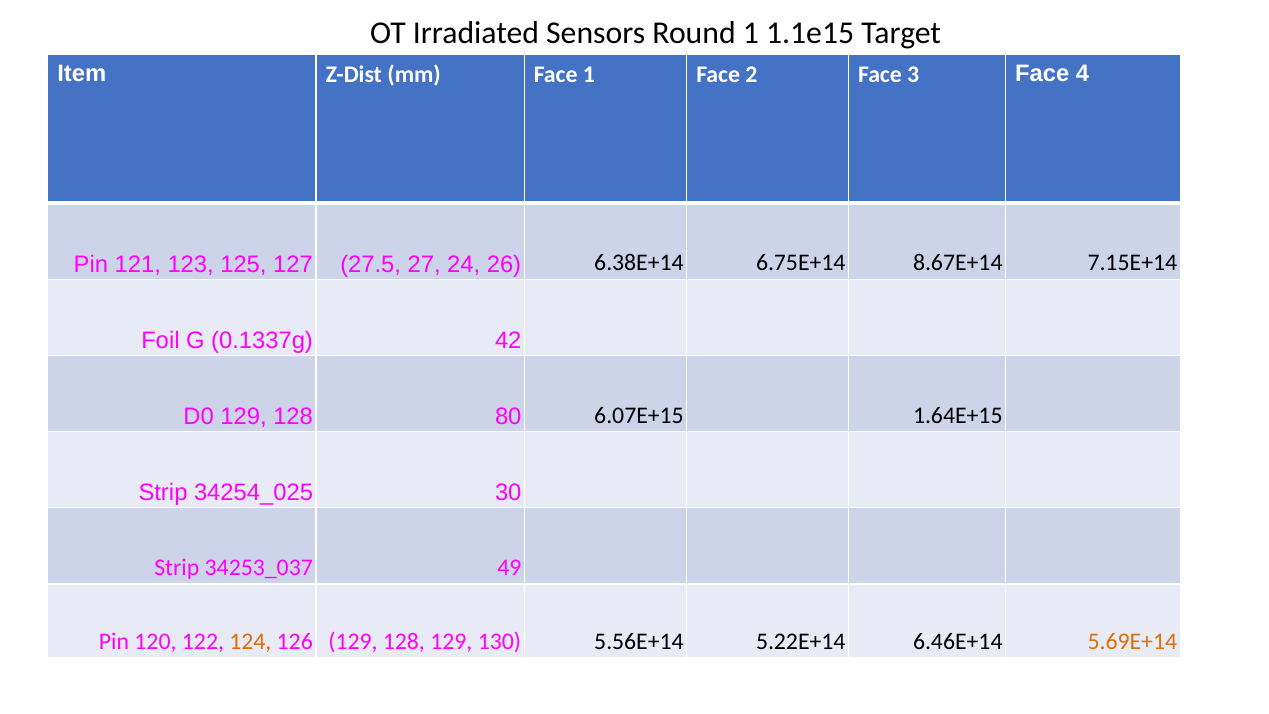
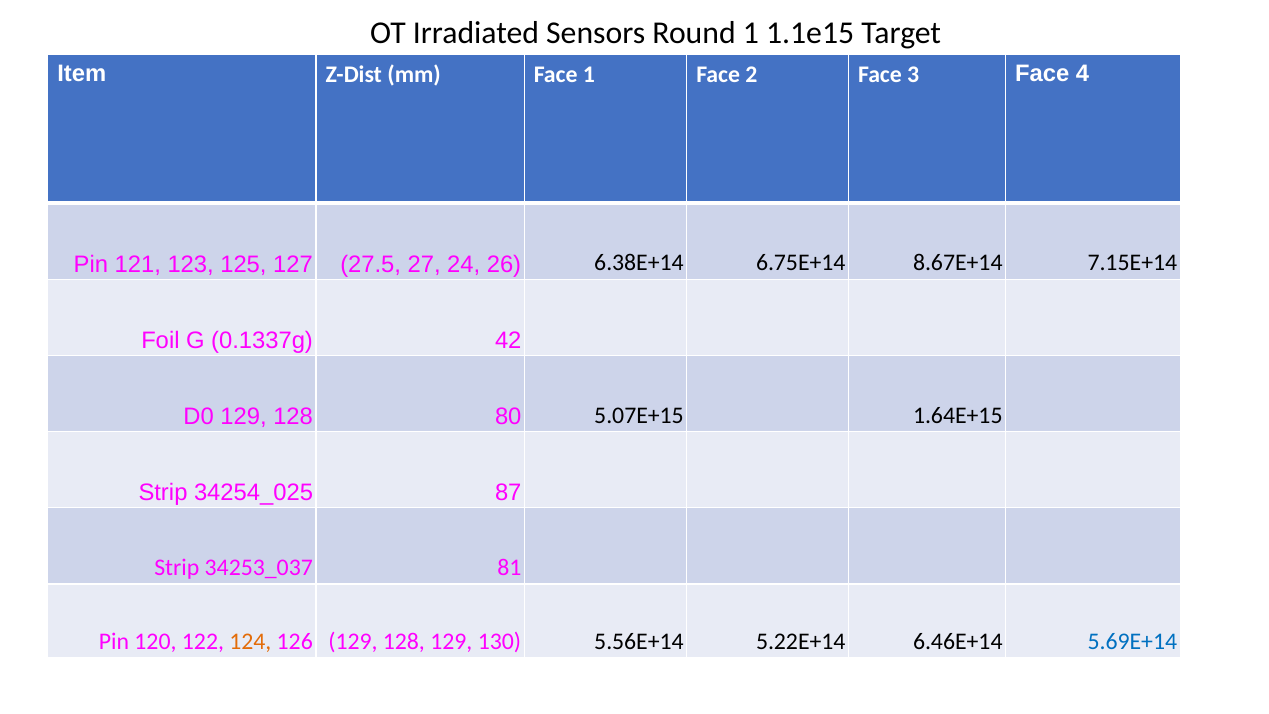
6.07E+15: 6.07E+15 -> 5.07E+15
30: 30 -> 87
49: 49 -> 81
5.69E+14 colour: orange -> blue
